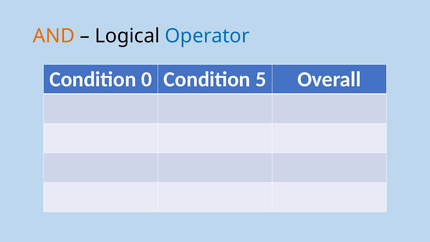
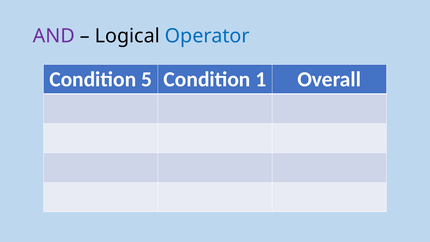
AND colour: orange -> purple
0: 0 -> 5
5: 5 -> 1
